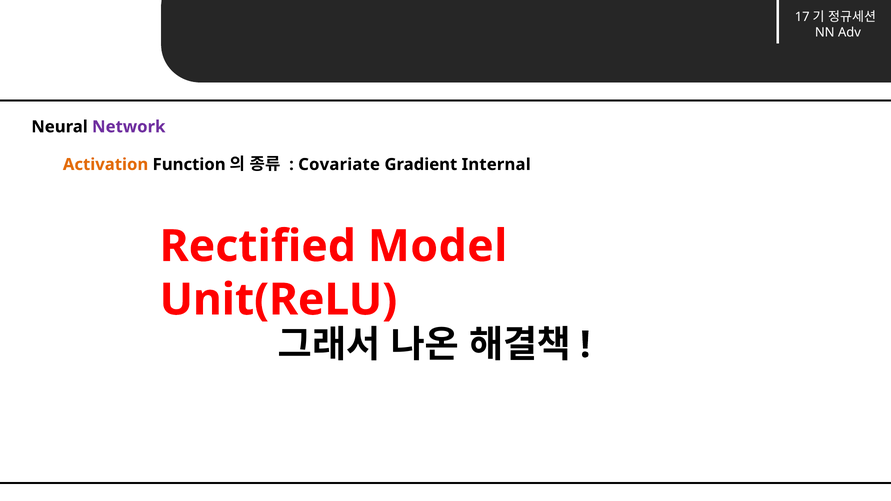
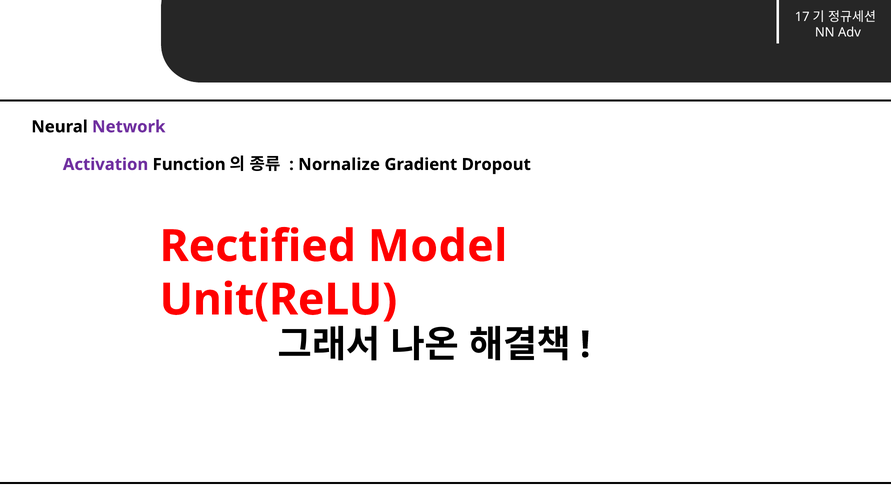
Activation colour: orange -> purple
Covariate: Covariate -> Nornalize
Internal: Internal -> Dropout
